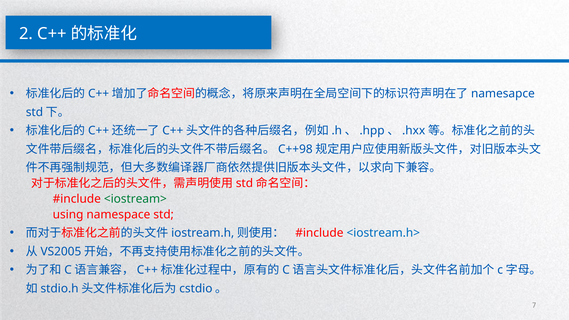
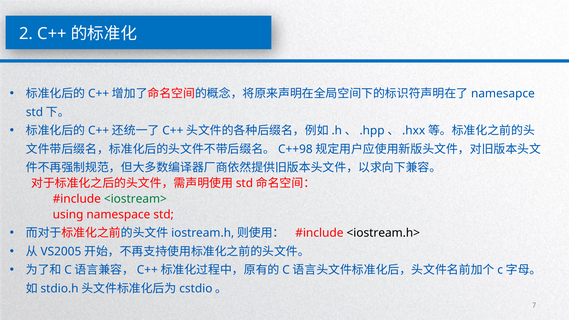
<iostream.h> colour: blue -> black
